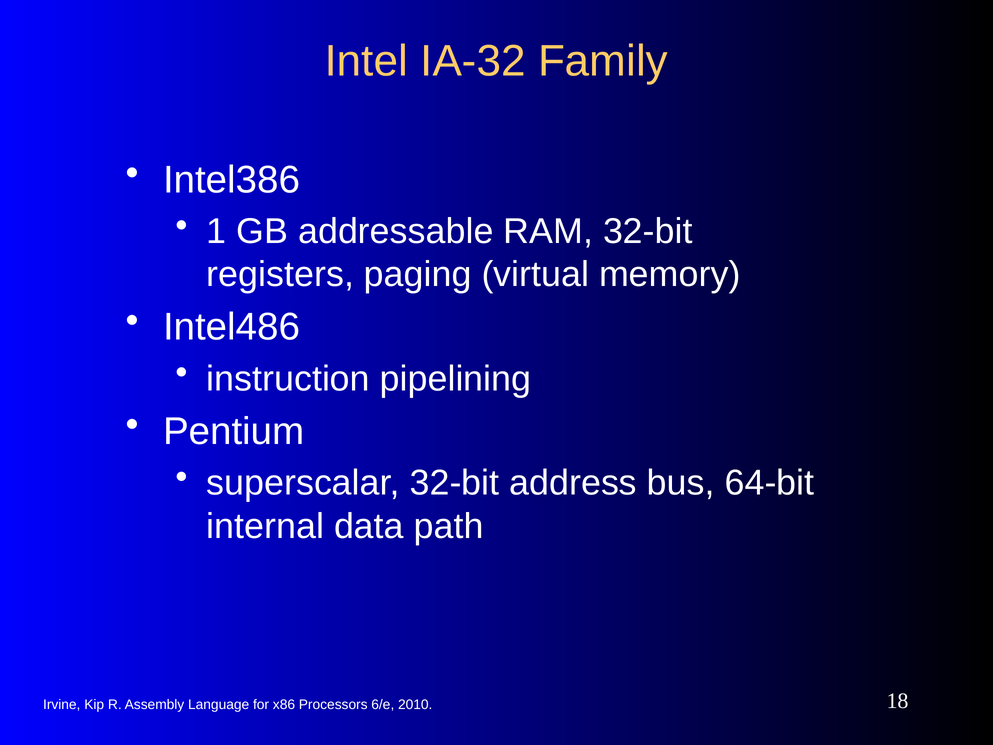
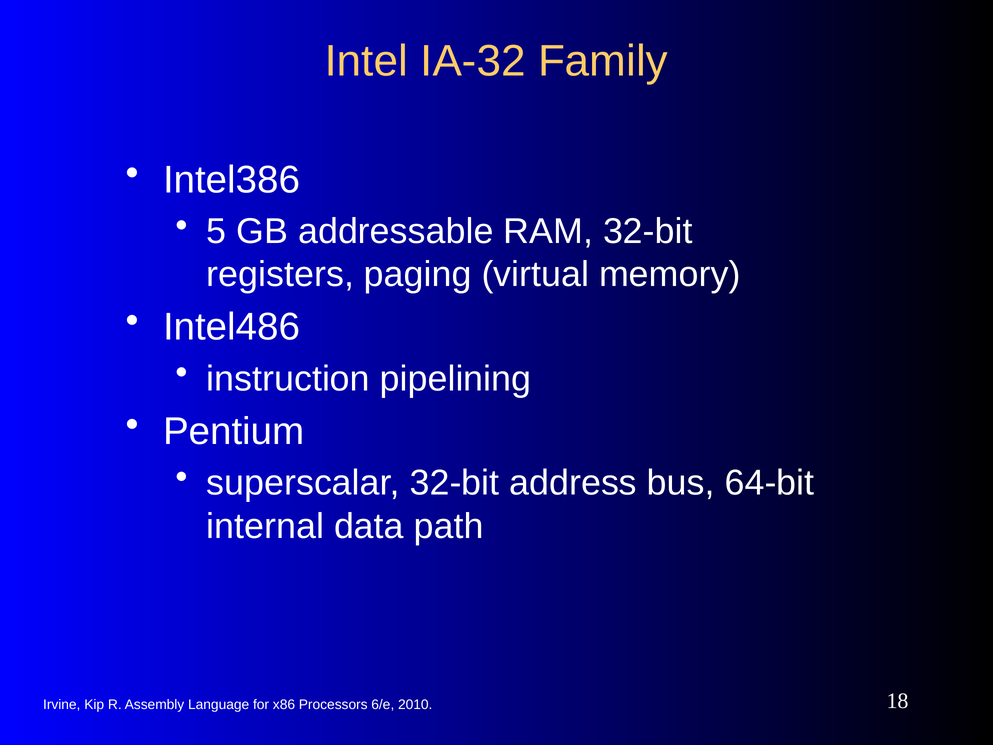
1: 1 -> 5
